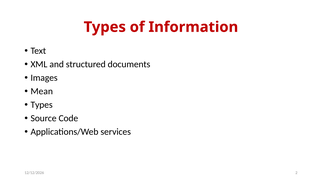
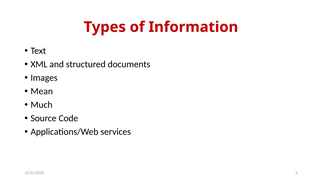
Types at (42, 105): Types -> Much
